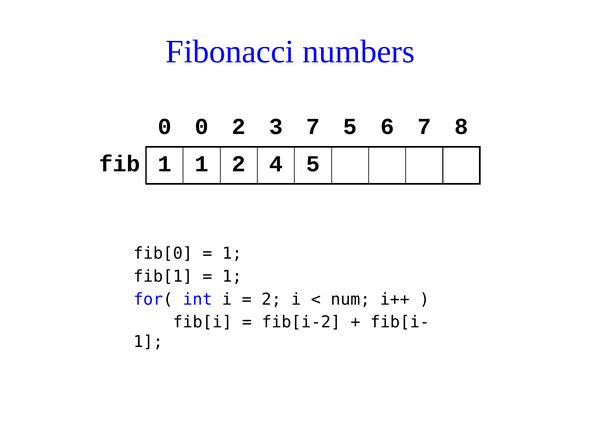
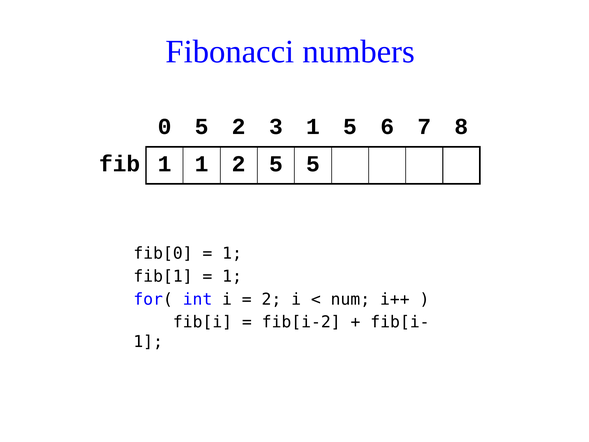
0 0: 0 -> 5
3 7: 7 -> 1
2 4: 4 -> 5
